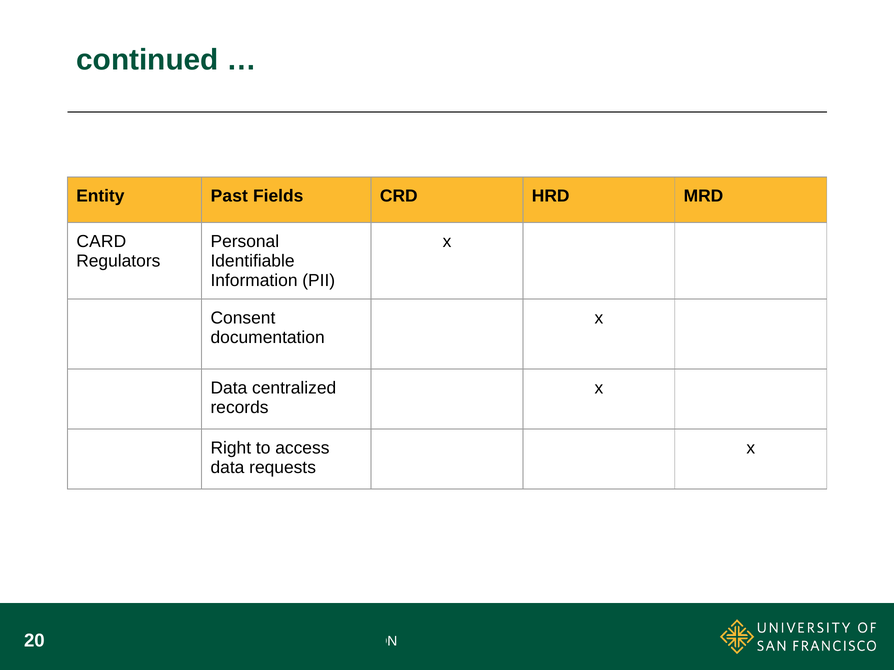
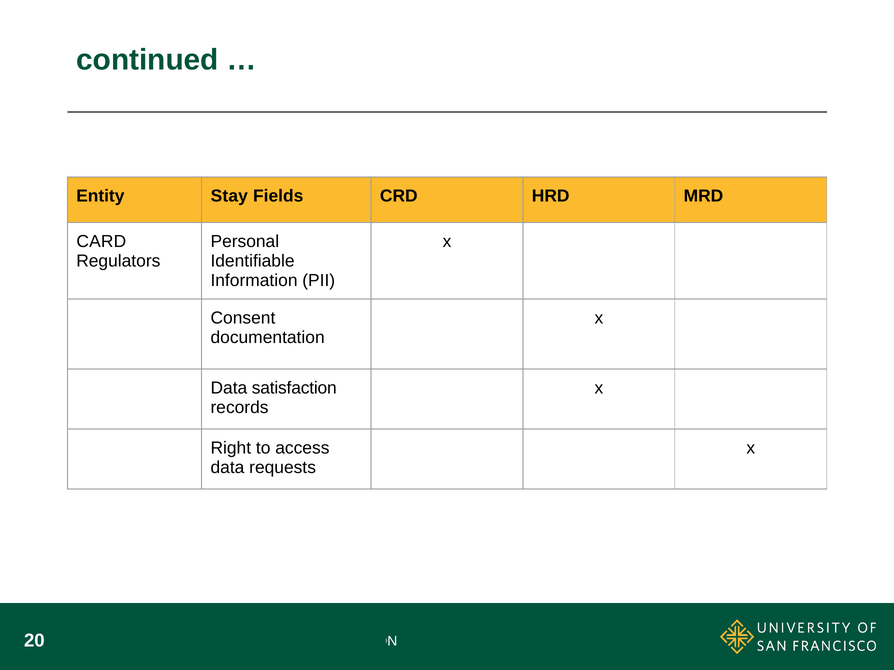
Past: Past -> Stay
centralized: centralized -> satisfaction
